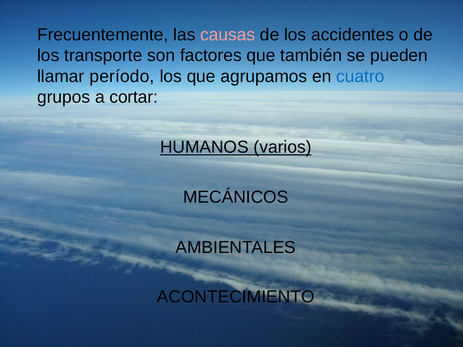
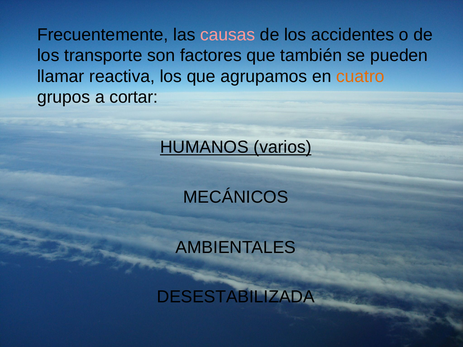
período: período -> reactiva
cuatro colour: blue -> orange
ACONTECIMIENTO: ACONTECIMIENTO -> DESESTABILIZADA
